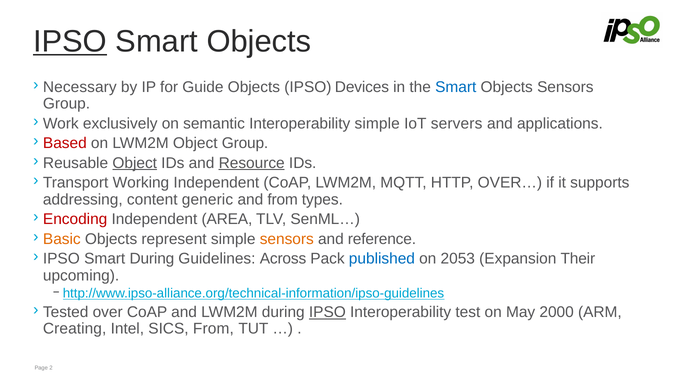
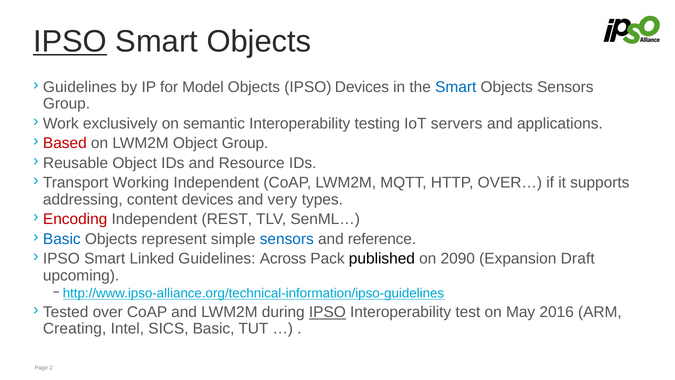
Necessary at (80, 87): Necessary -> Guidelines
Guide: Guide -> Model
Interoperability simple: simple -> testing
Object at (135, 163) underline: present -> none
Resource underline: present -> none
content generic: generic -> devices
and from: from -> very
AREA: AREA -> REST
Basic at (62, 239) colour: orange -> blue
sensors at (287, 239) colour: orange -> blue
Smart During: During -> Linked
published colour: blue -> black
2053: 2053 -> 2090
Their: Their -> Draft
2000: 2000 -> 2016
SICS From: From -> Basic
